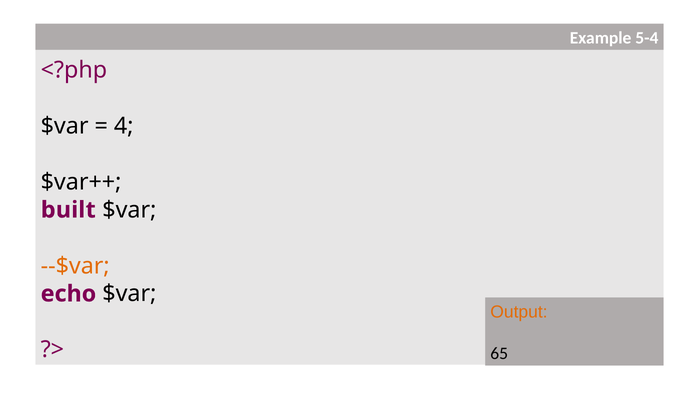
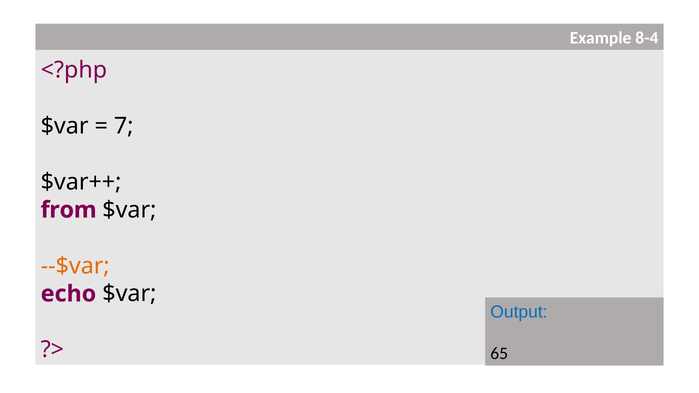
5-4: 5-4 -> 8-4
4: 4 -> 7
built: built -> from
Output colour: orange -> blue
